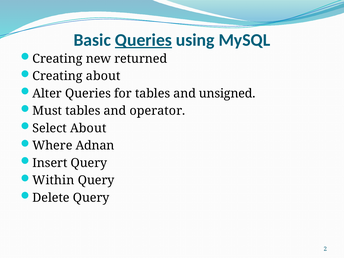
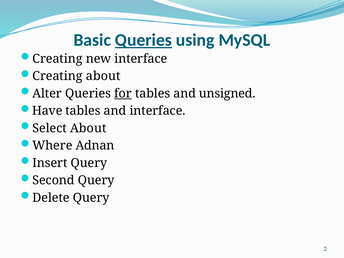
new returned: returned -> interface
for underline: none -> present
Must: Must -> Have
and operator: operator -> interface
Within: Within -> Second
